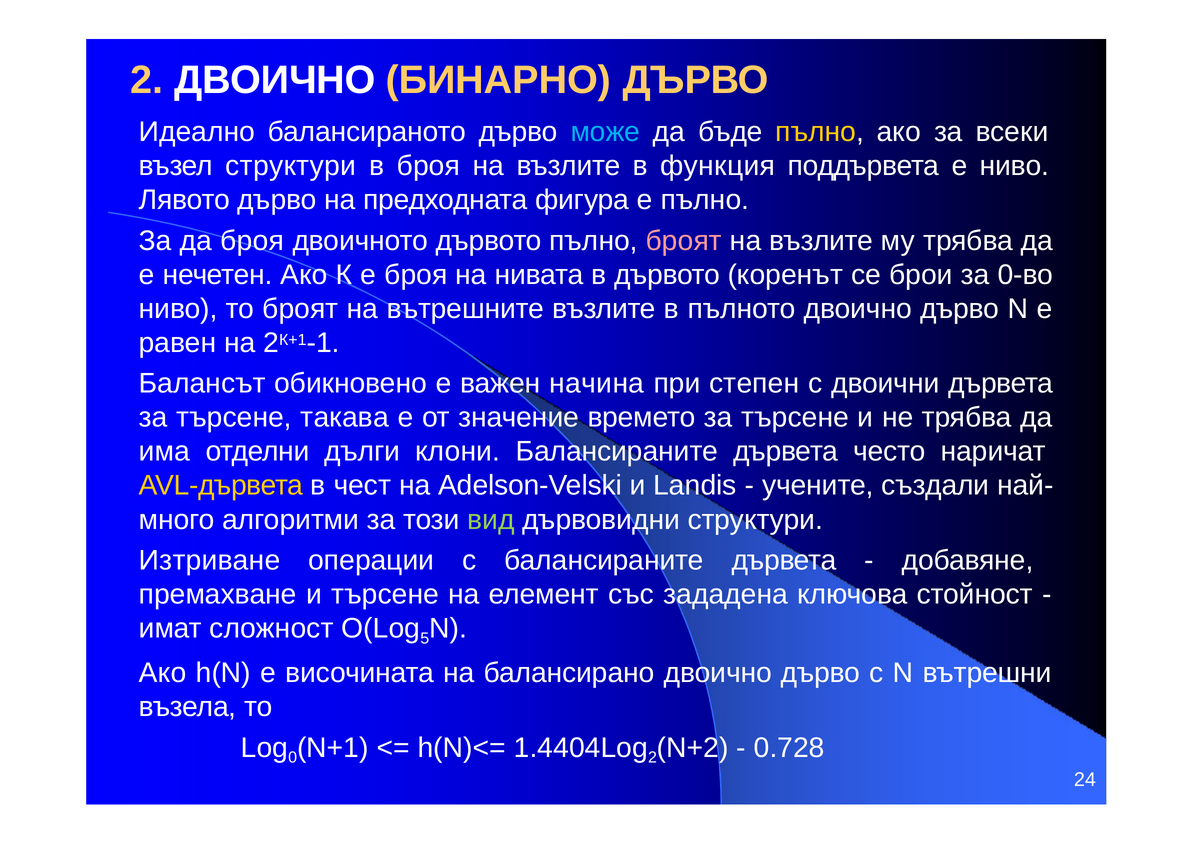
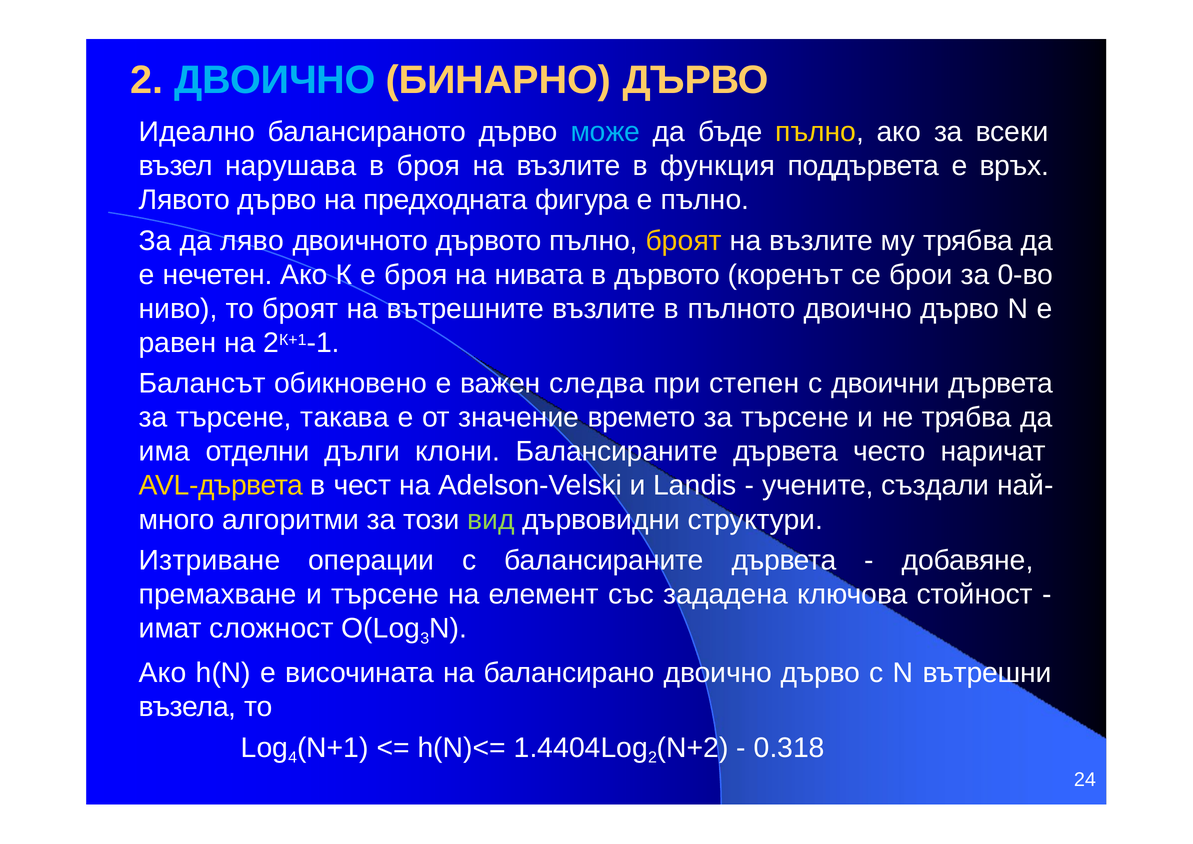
ДВОИЧНО at (275, 80) colour: white -> light blue
възел структури: структури -> нарушава
е ниво: ниво -> връх
да броя: броя -> ляво
броят at (684, 241) colour: pink -> yellow
начина: начина -> следва
5: 5 -> 3
0: 0 -> 4
0.728: 0.728 -> 0.318
